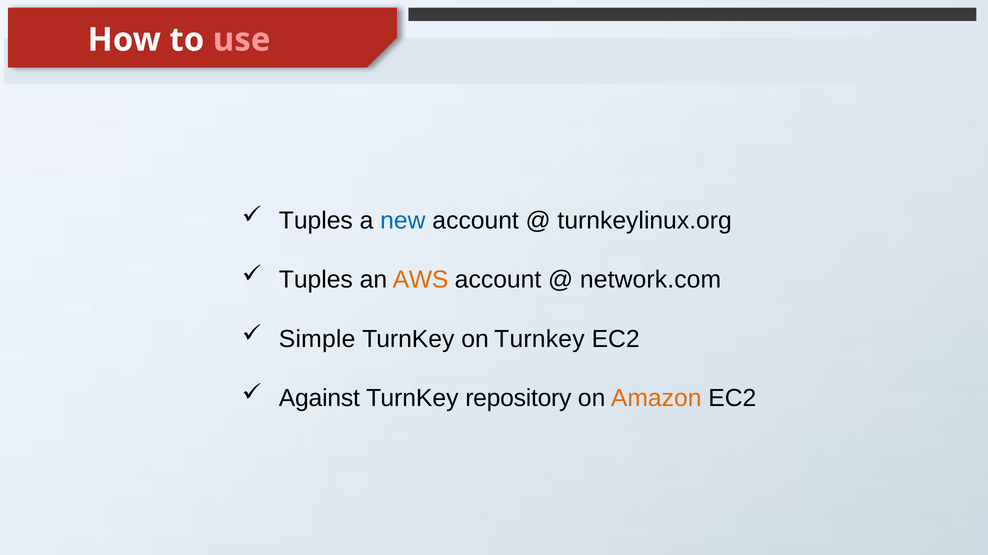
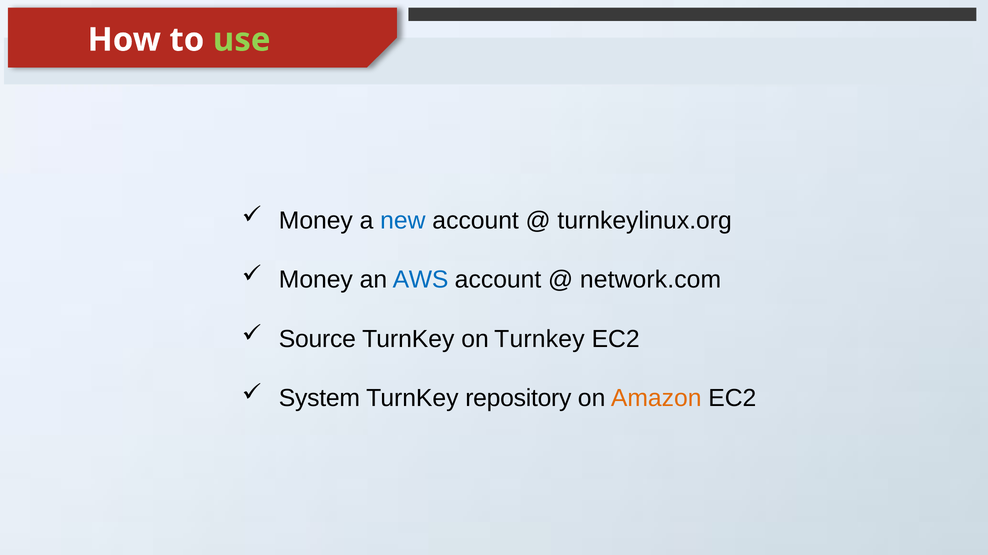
use colour: pink -> light green
Tuples at (316, 221): Tuples -> Money
Tuples at (316, 280): Tuples -> Money
AWS colour: orange -> blue
Simple: Simple -> Source
Against: Against -> System
